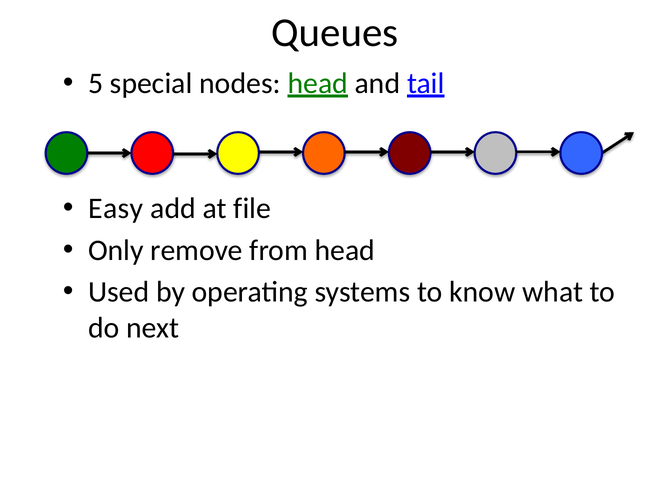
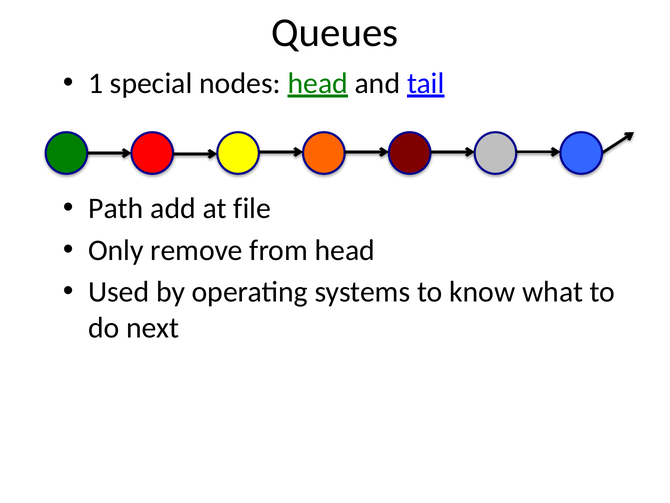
5: 5 -> 1
Easy: Easy -> Path
